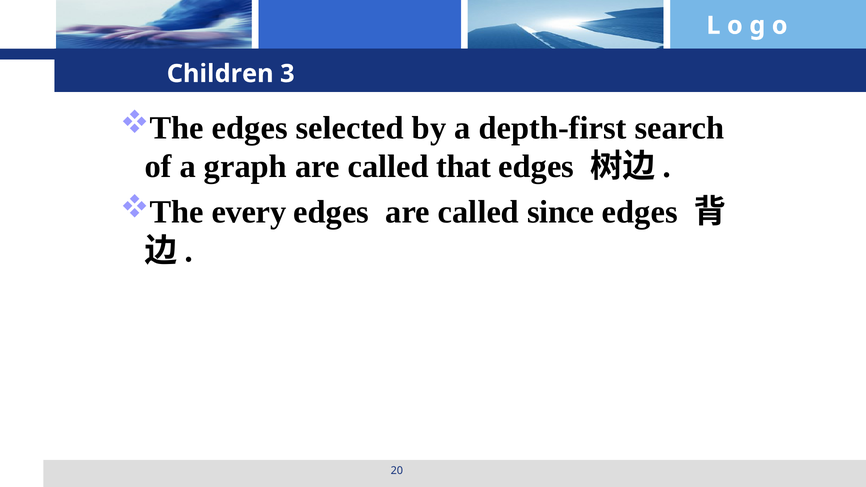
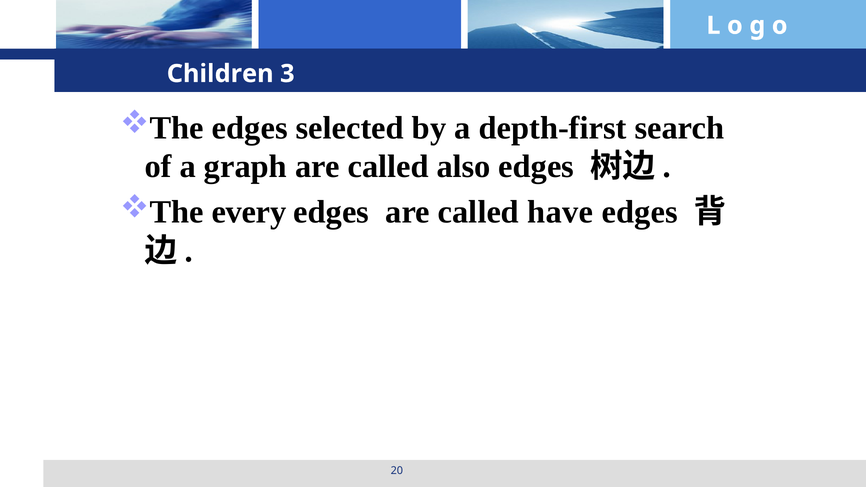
that: that -> also
since: since -> have
